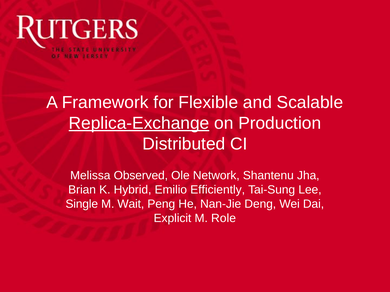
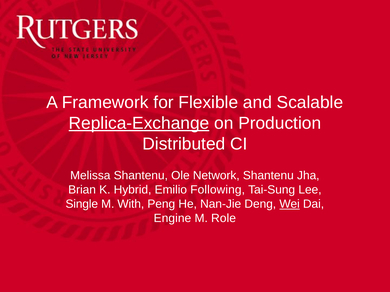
Melissa Observed: Observed -> Shantenu
Efficiently: Efficiently -> Following
Wait: Wait -> With
Wei underline: none -> present
Explicit: Explicit -> Engine
